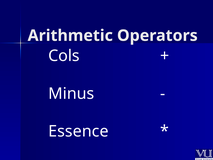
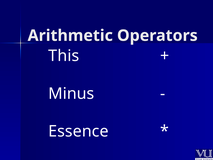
Cols: Cols -> This
